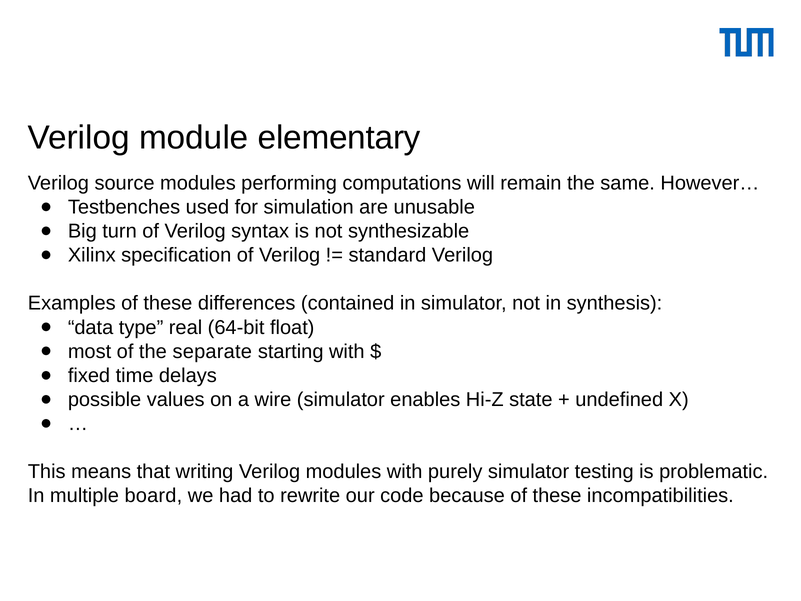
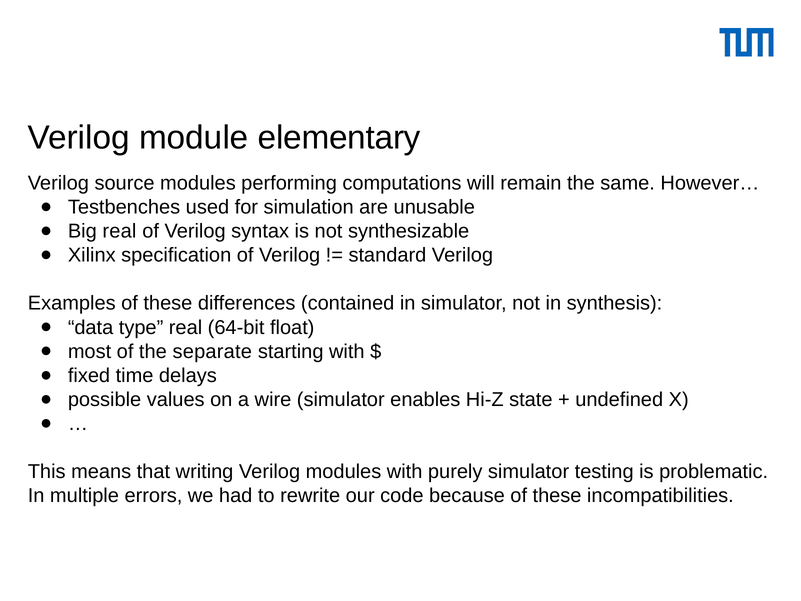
Big turn: turn -> real
board: board -> errors
